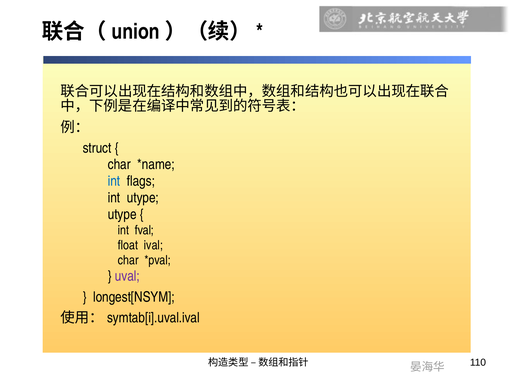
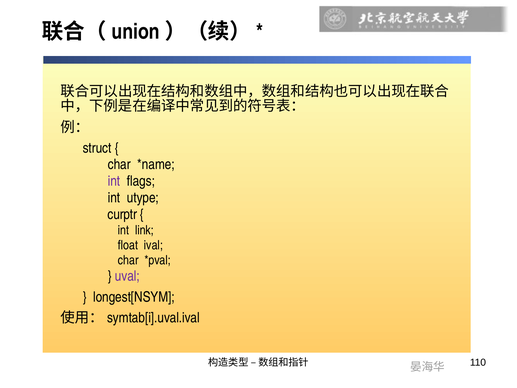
int at (114, 181) colour: blue -> purple
utype at (122, 214): utype -> curptr
fval: fval -> link
